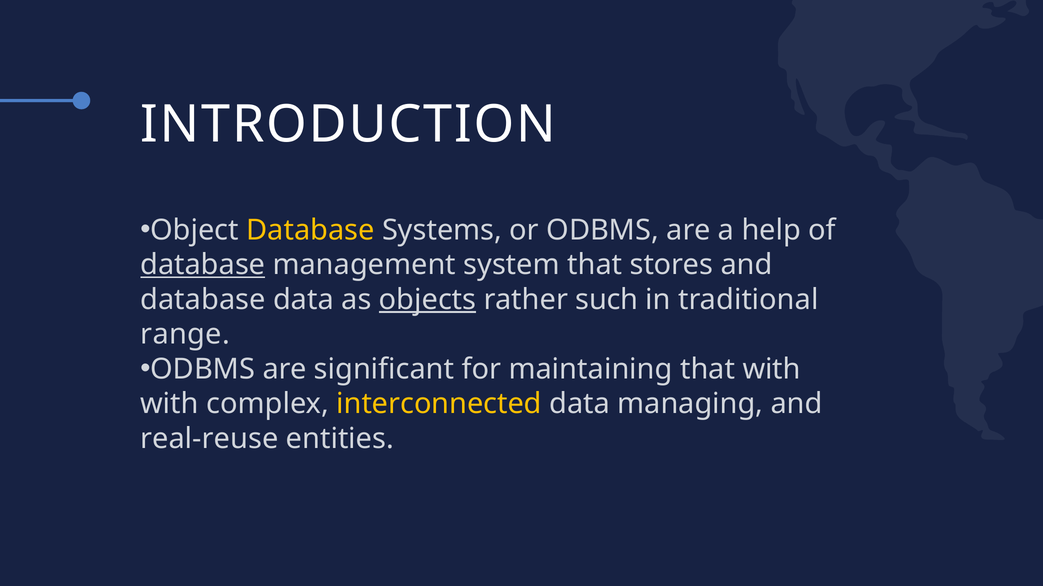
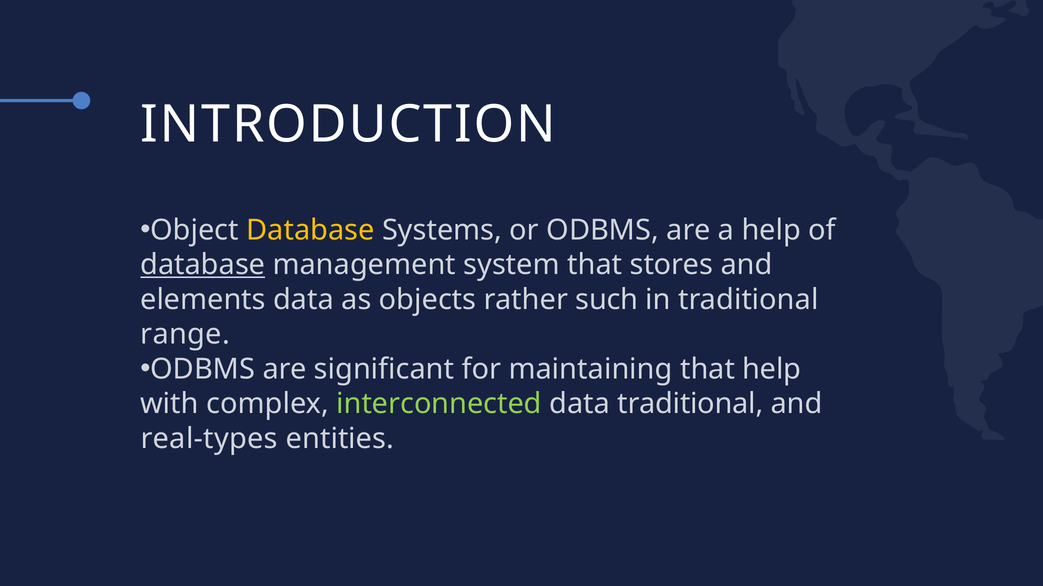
database at (203, 300): database -> elements
objects underline: present -> none
that with: with -> help
interconnected colour: yellow -> light green
data managing: managing -> traditional
real-reuse: real-reuse -> real-types
